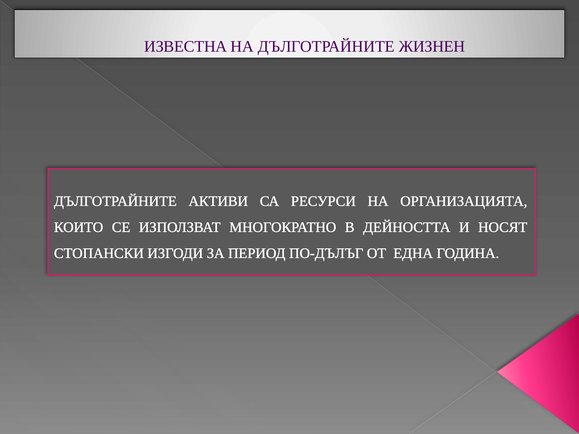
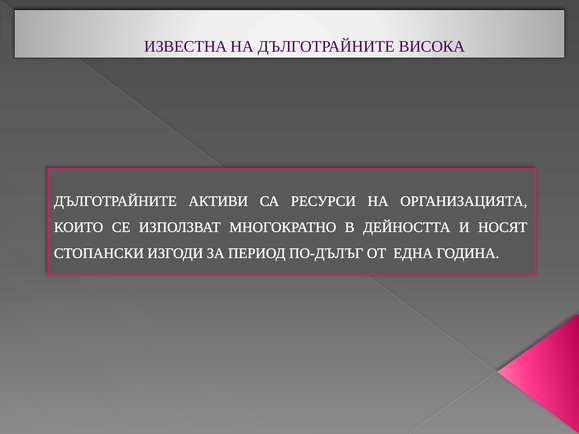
ЖИЗНЕН: ЖИЗНЕН -> ВИСОКА
